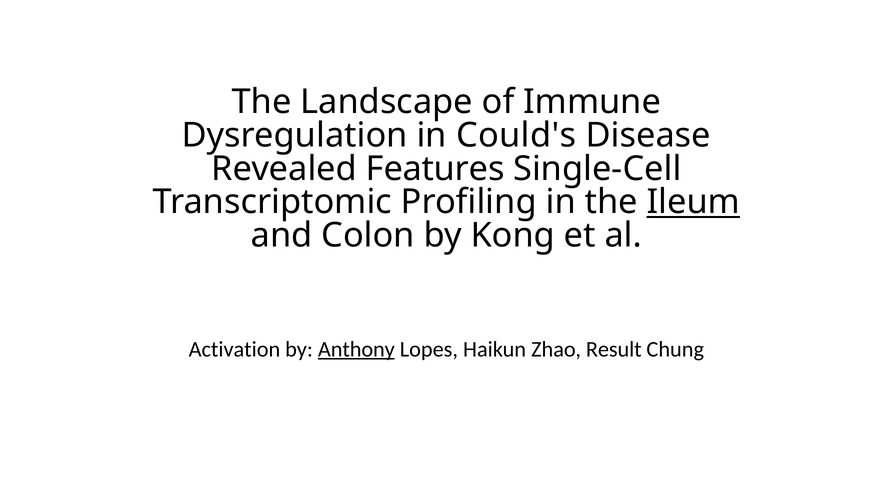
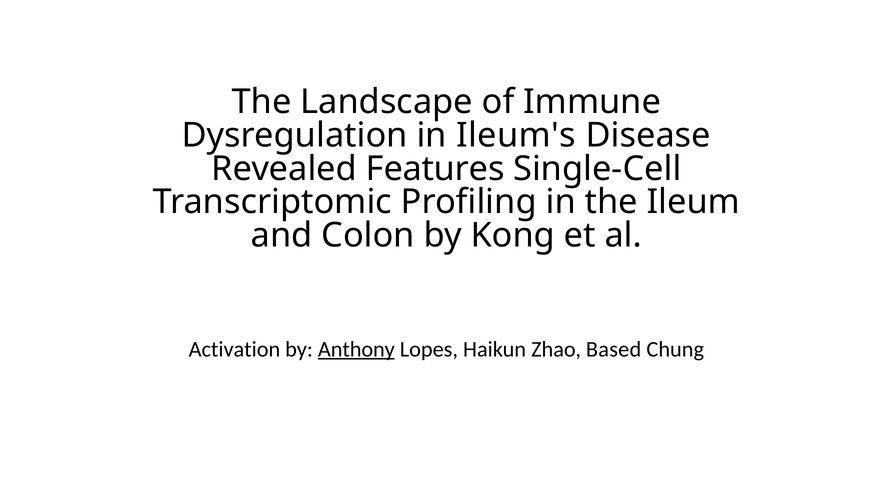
Could's: Could's -> Ileum's
Ileum underline: present -> none
Result: Result -> Based
